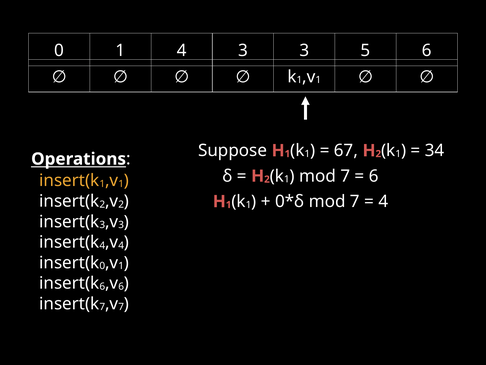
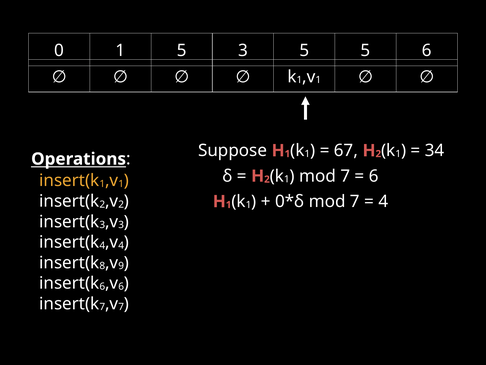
1 4: 4 -> 5
3 3: 3 -> 5
0 at (102, 266): 0 -> 8
1 at (121, 266): 1 -> 9
